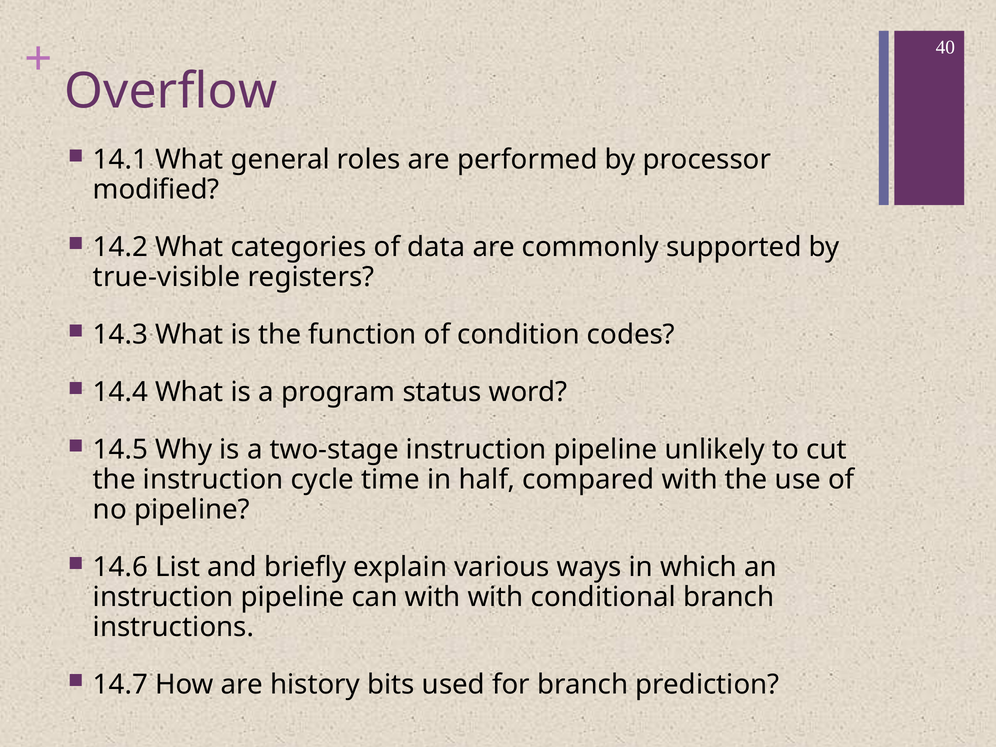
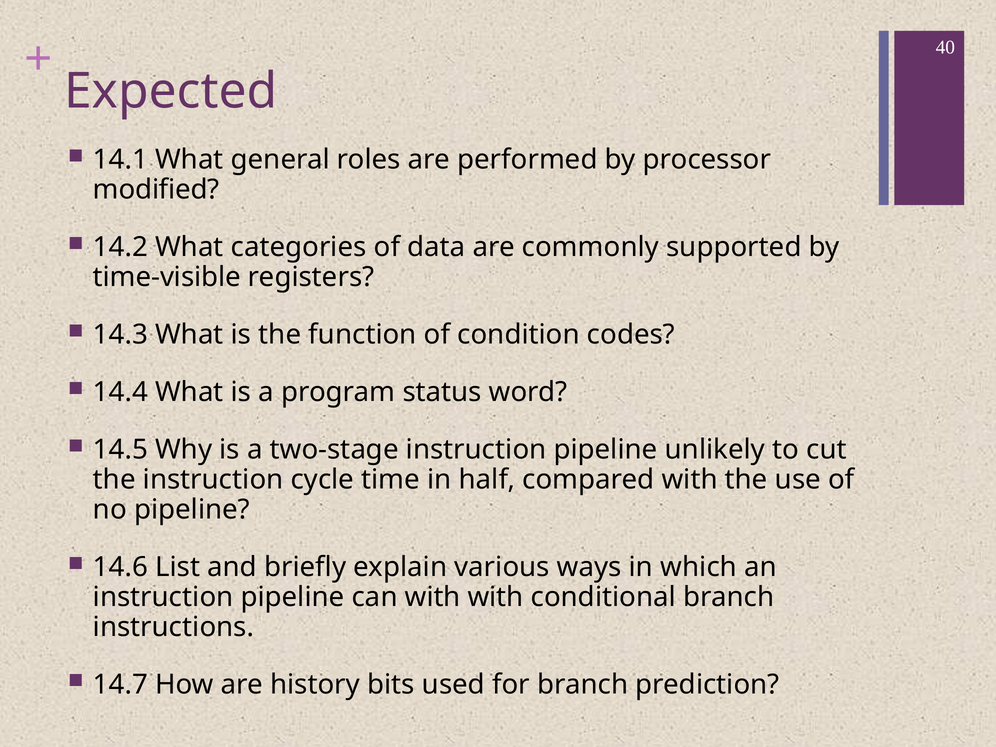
Overflow: Overflow -> Expected
true-visible: true-visible -> time-visible
